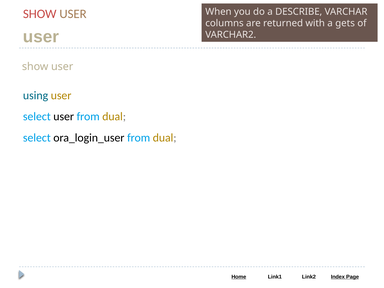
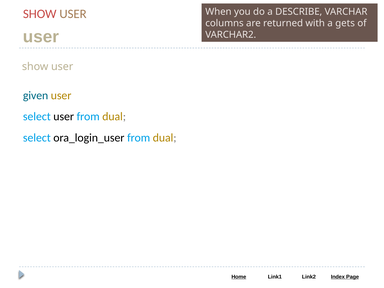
using: using -> given
